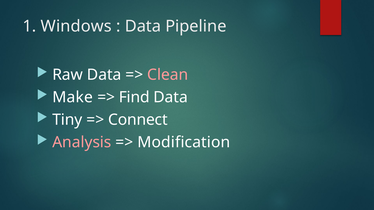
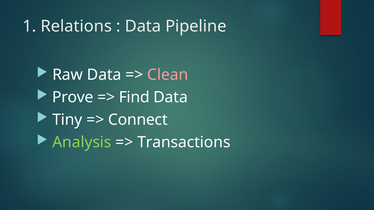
Windows: Windows -> Relations
Make: Make -> Prove
Analysis colour: pink -> light green
Modification: Modification -> Transactions
